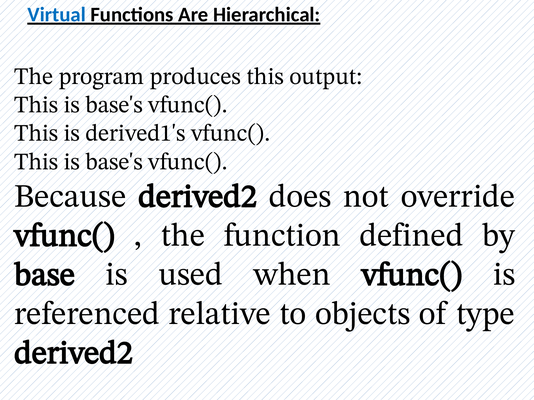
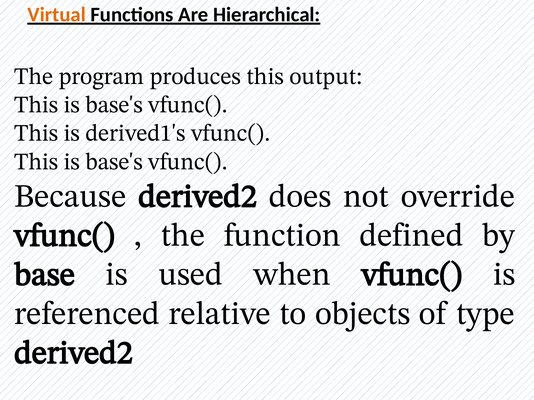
Virtual colour: blue -> orange
